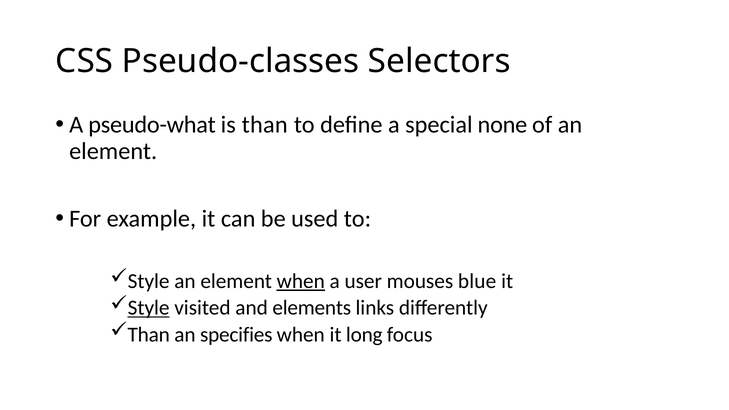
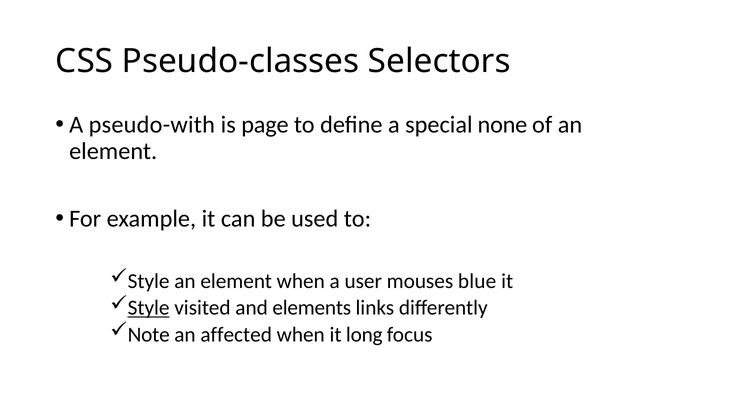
pseudo-what: pseudo-what -> pseudo-with
is than: than -> page
when at (301, 281) underline: present -> none
Than at (149, 335): Than -> Note
specifies: specifies -> affected
